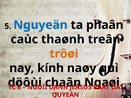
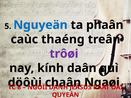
thaønh: thaønh -> thaéng
trôøi colour: orange -> purple
naøy: naøy -> daân
